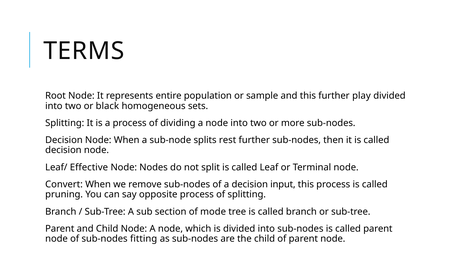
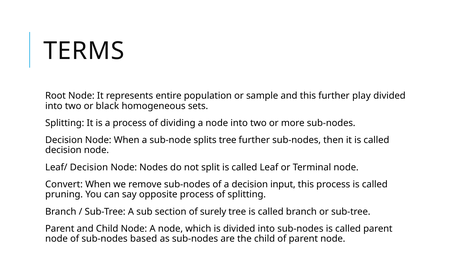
splits rest: rest -> tree
Leaf/ Effective: Effective -> Decision
mode: mode -> surely
fitting: fitting -> based
